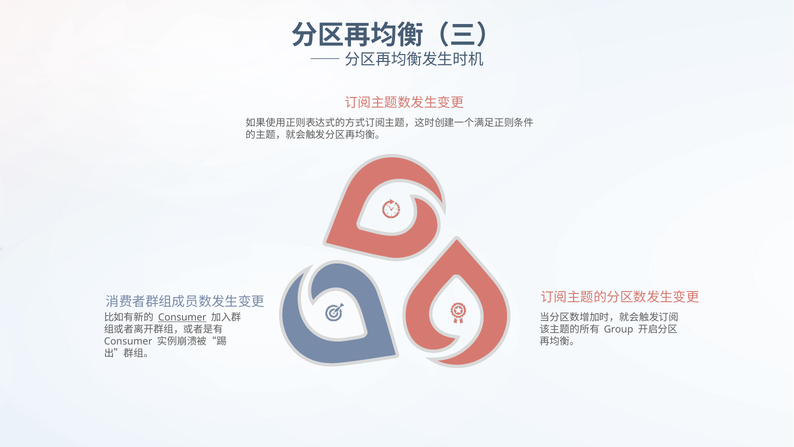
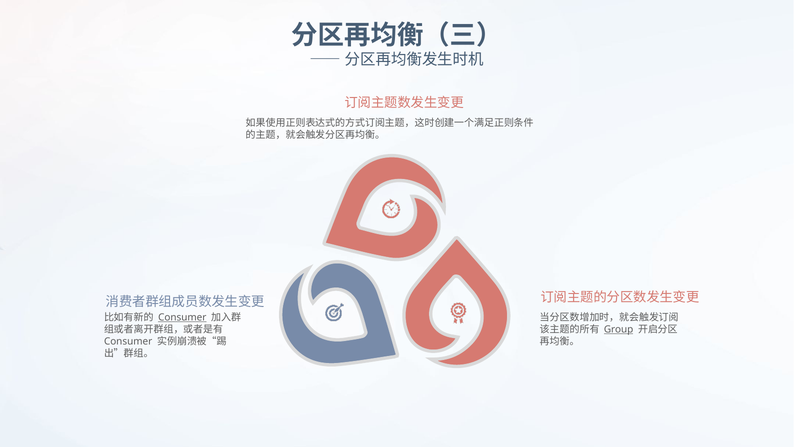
Group underline: none -> present
